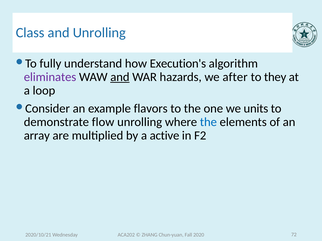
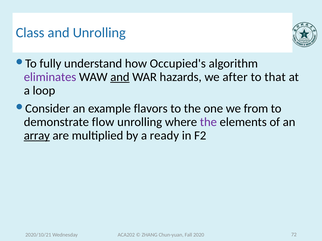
Execution's: Execution's -> Occupied's
they: they -> that
units: units -> from
the at (208, 122) colour: blue -> purple
array underline: none -> present
active: active -> ready
